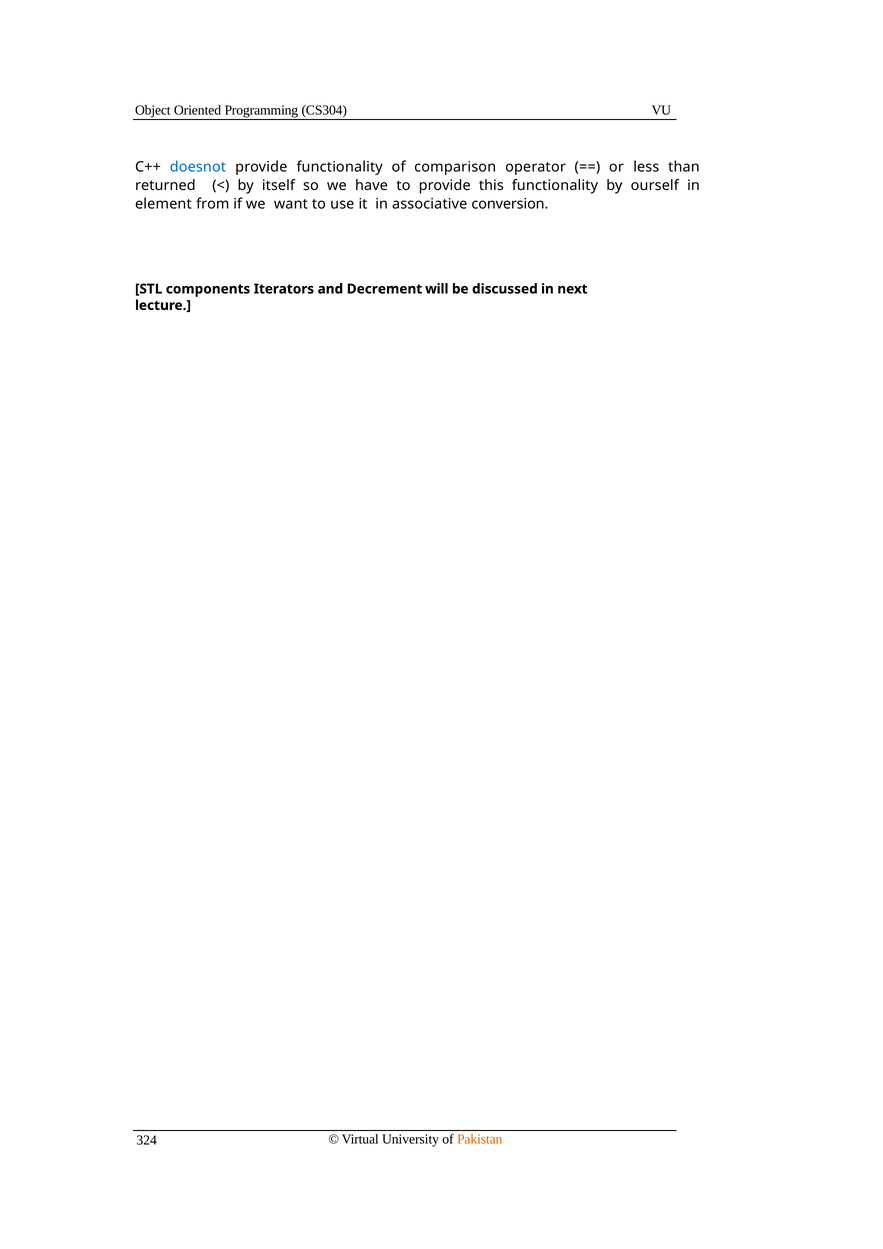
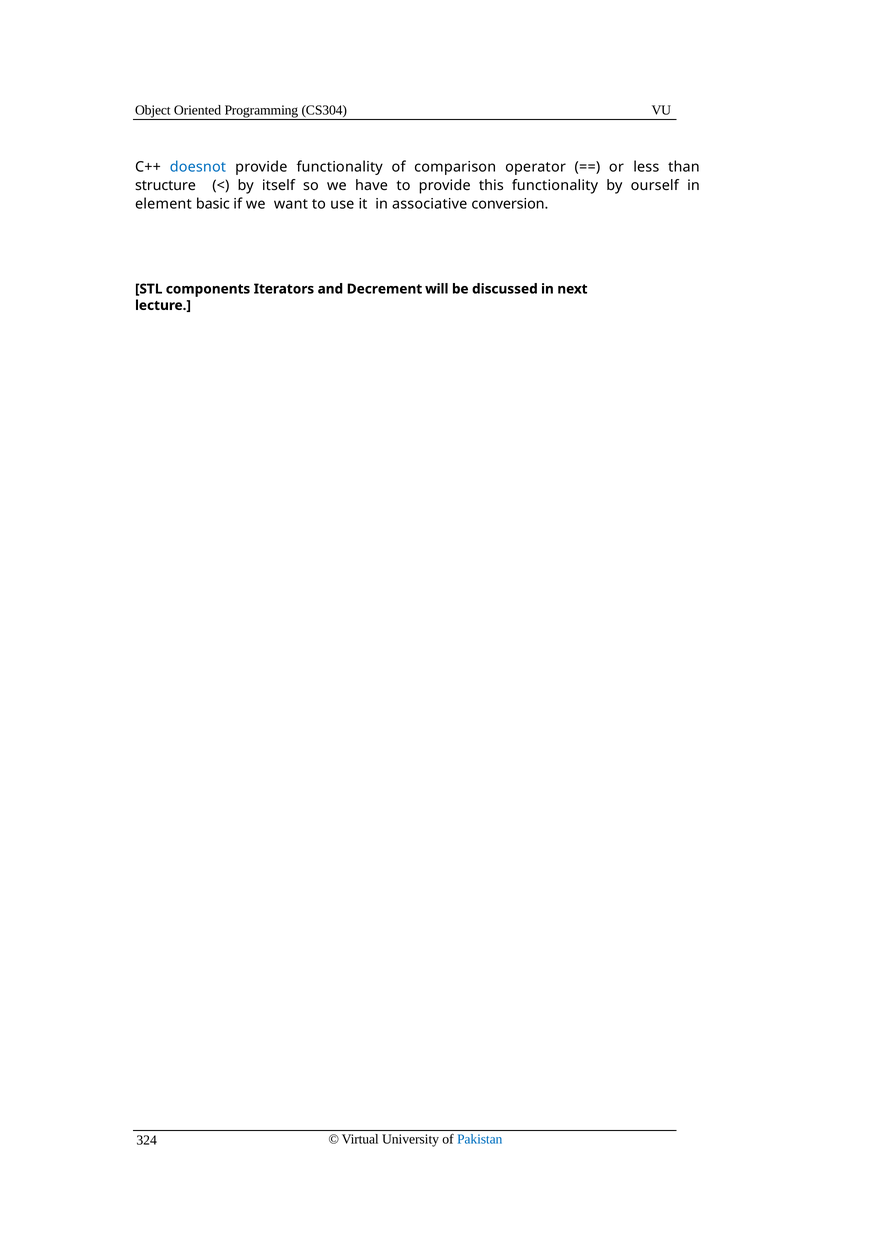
returned: returned -> structure
from: from -> basic
Pakistan colour: orange -> blue
